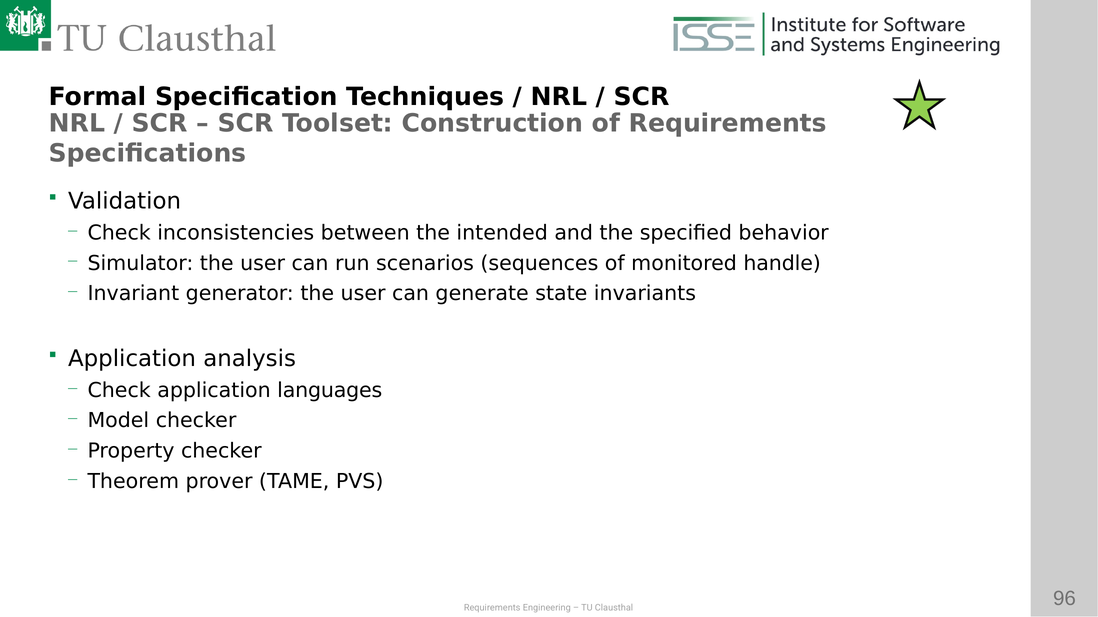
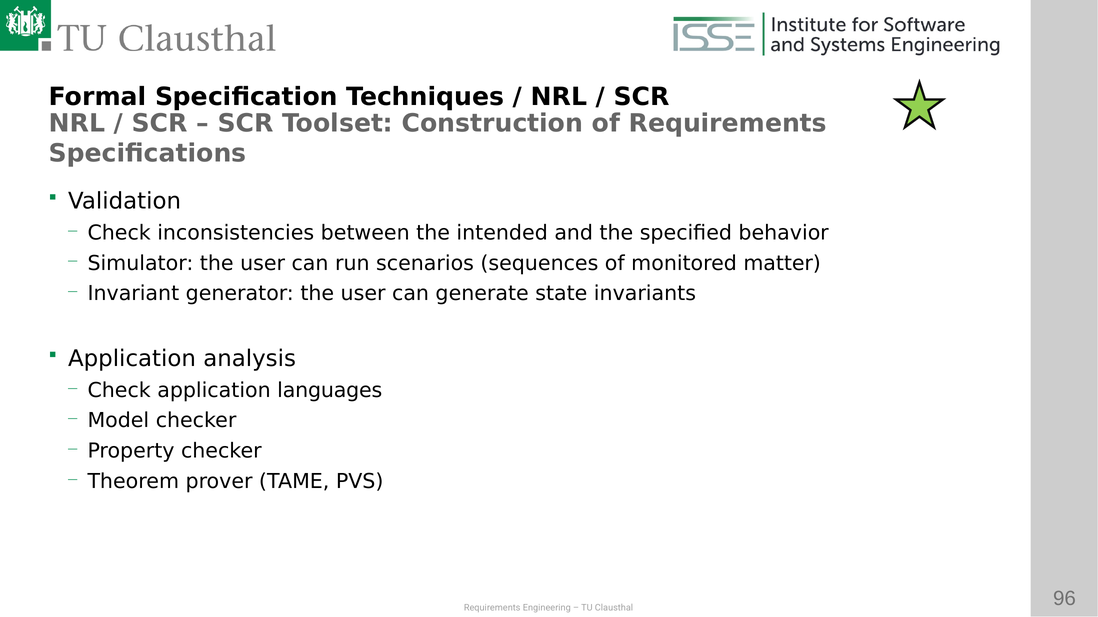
handle: handle -> matter
